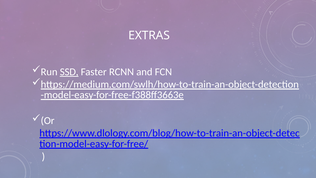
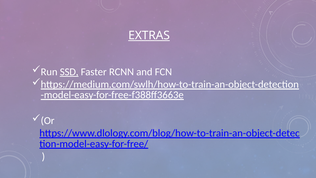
EXTRAS underline: none -> present
